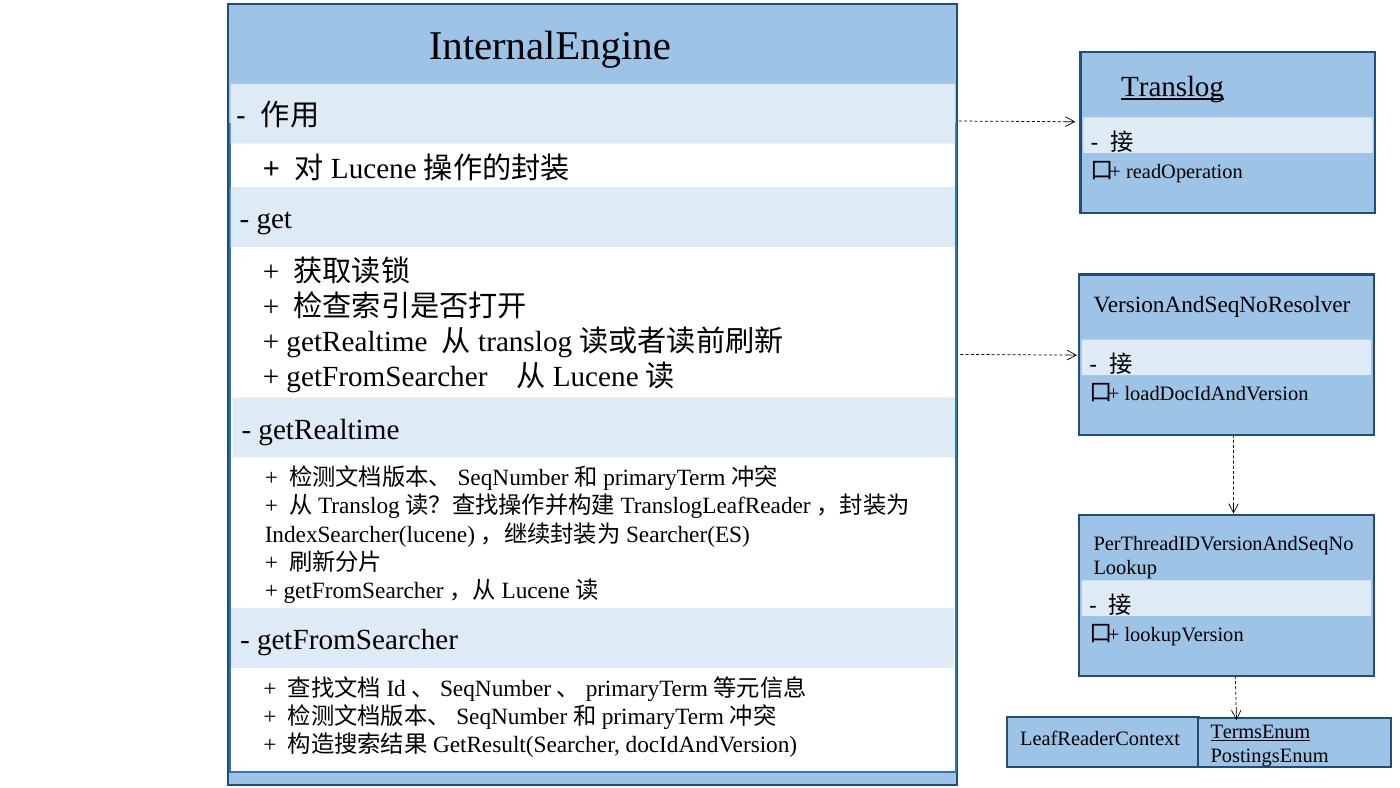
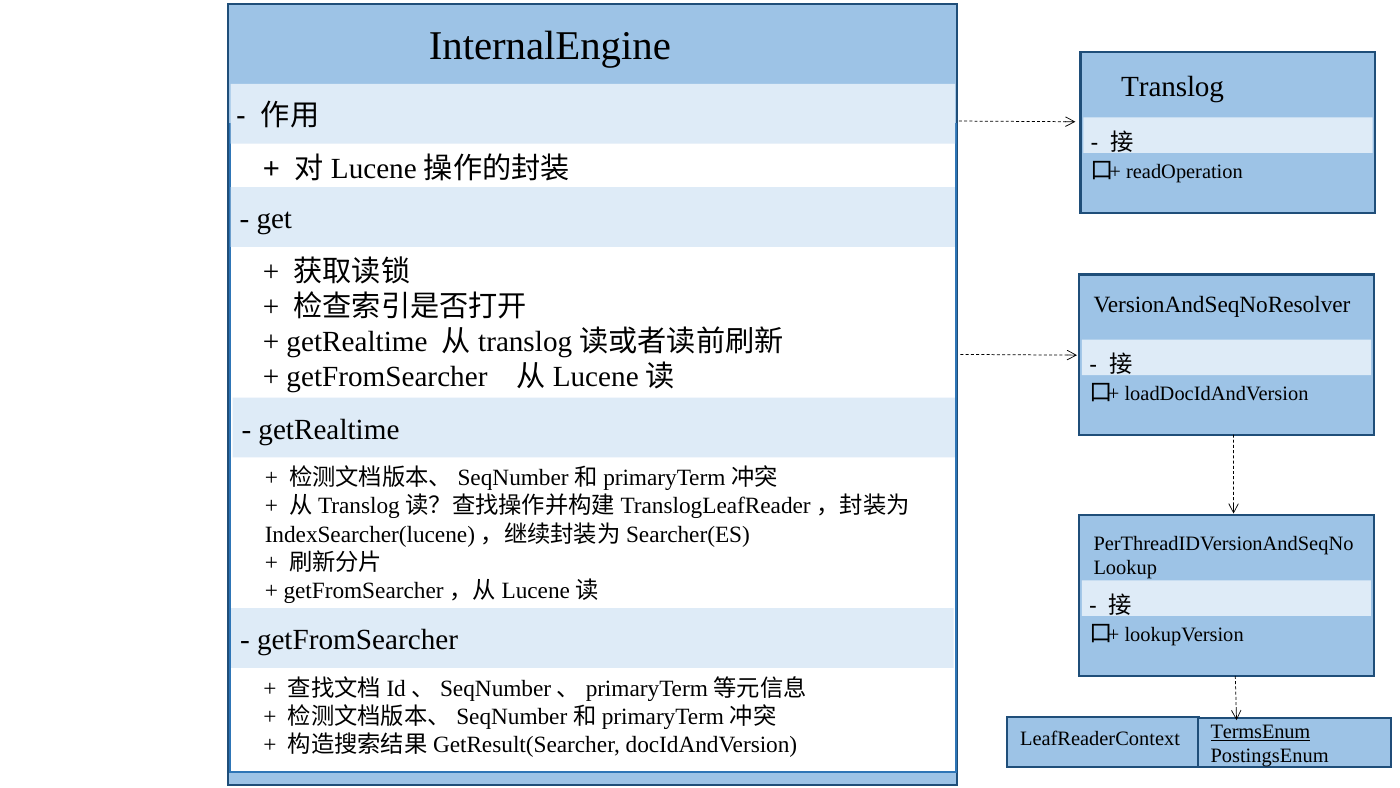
Translog underline: present -> none
